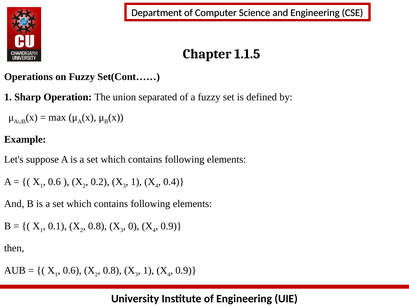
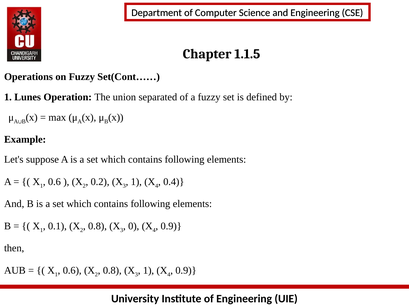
Sharp: Sharp -> Lunes
